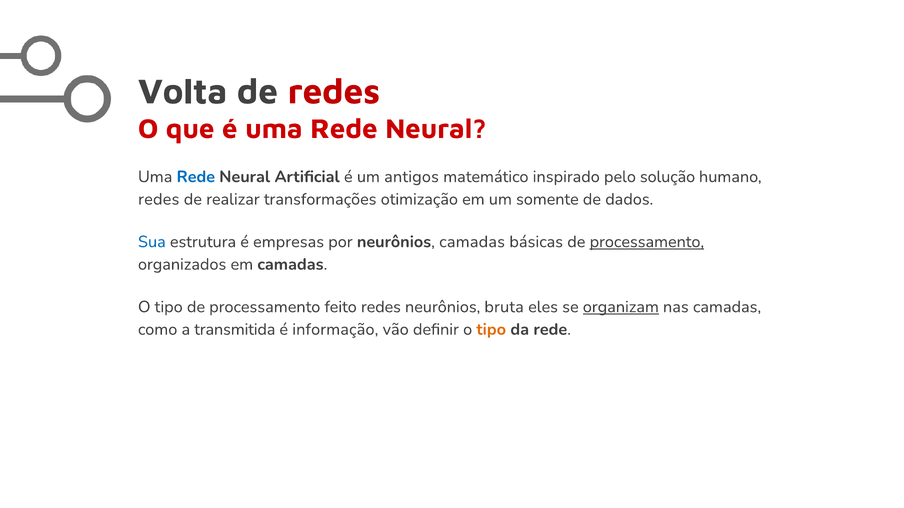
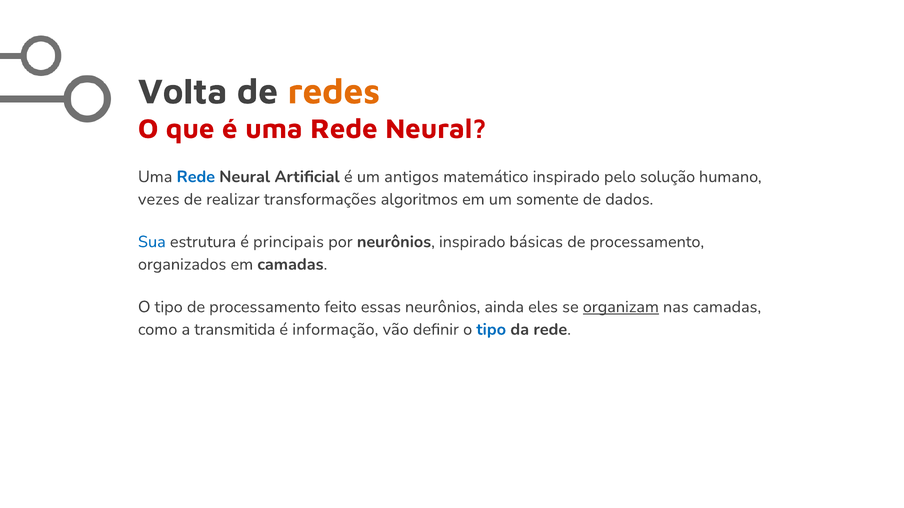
redes at (334, 92) colour: red -> orange
redes at (159, 199): redes -> vezes
otimização: otimização -> algoritmos
empresas: empresas -> principais
neurônios camadas: camadas -> inspirado
processamento at (647, 242) underline: present -> none
feito redes: redes -> essas
bruta: bruta -> ainda
tipo at (491, 330) colour: orange -> blue
